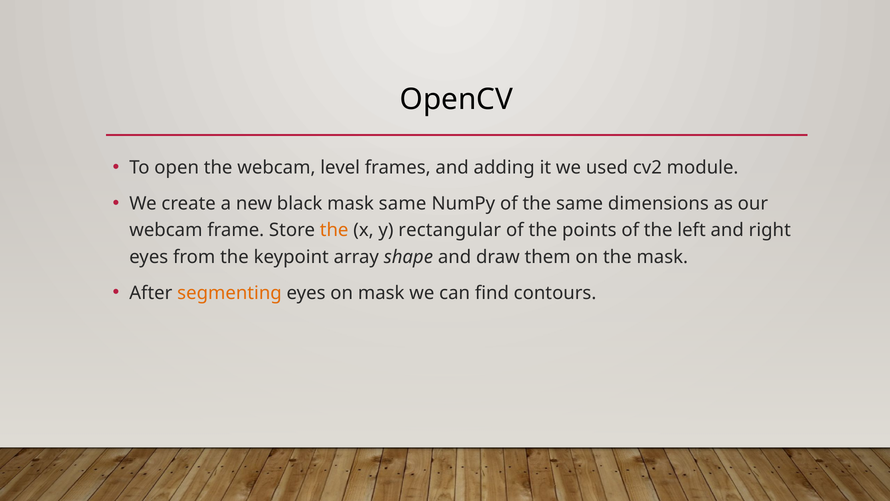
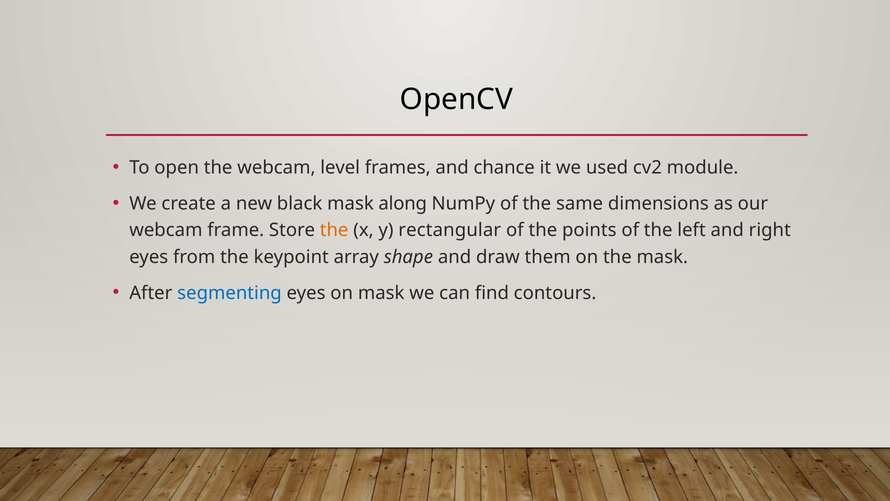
adding: adding -> chance
mask same: same -> along
segmenting colour: orange -> blue
